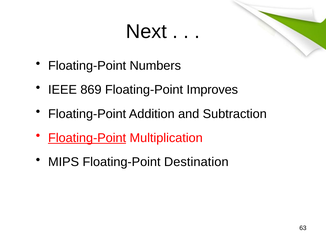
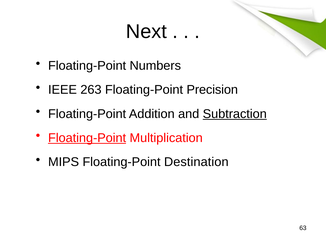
869: 869 -> 263
Improves: Improves -> Precision
Subtraction underline: none -> present
